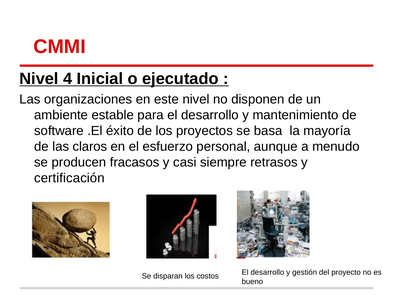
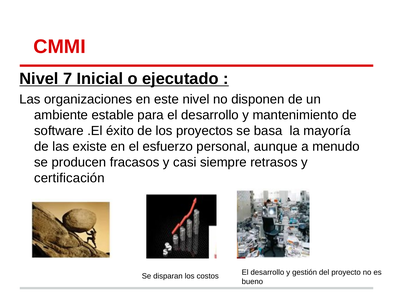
4: 4 -> 7
claros: claros -> existe
